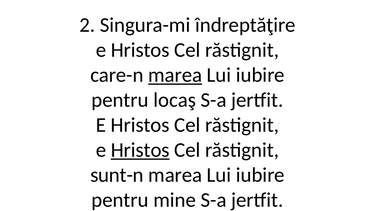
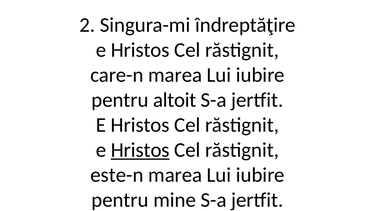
marea at (175, 75) underline: present -> none
locaş: locaş -> altoit
sunt-n: sunt-n -> este-n
